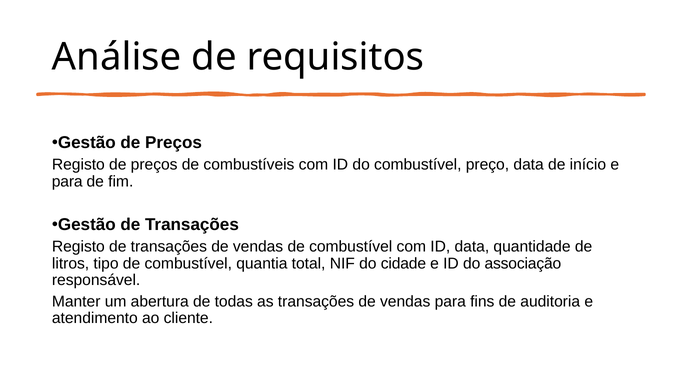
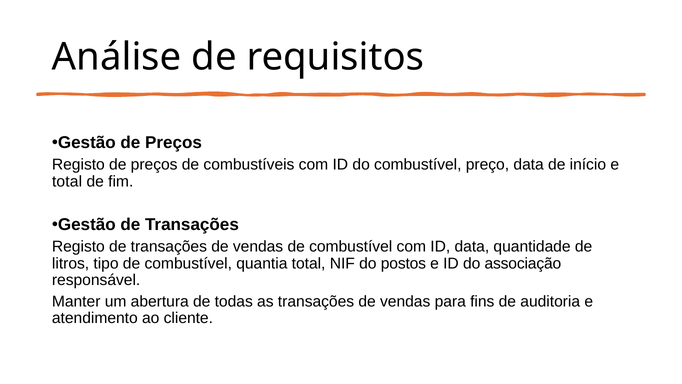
para at (67, 181): para -> total
cidade: cidade -> postos
